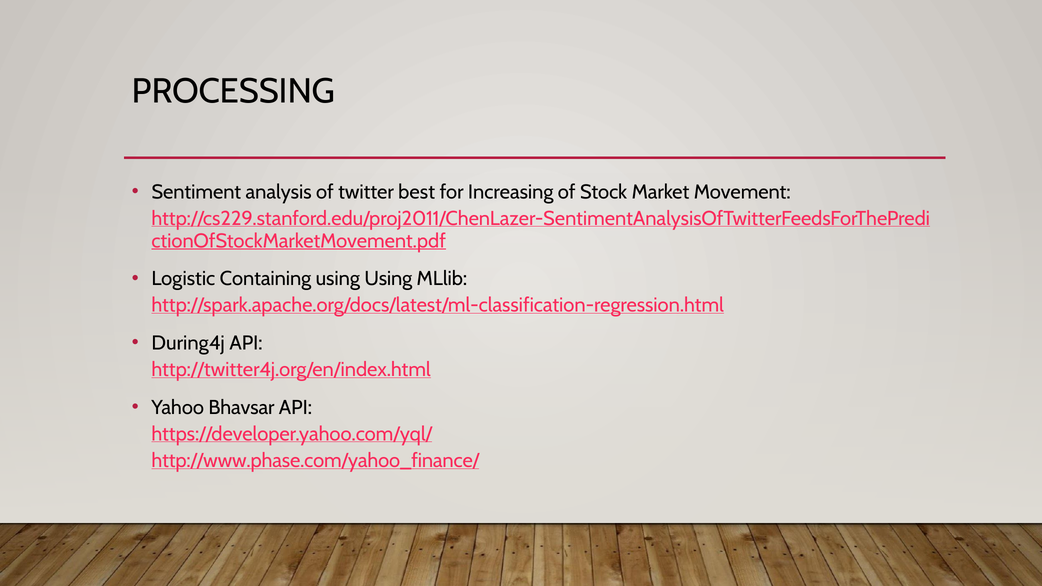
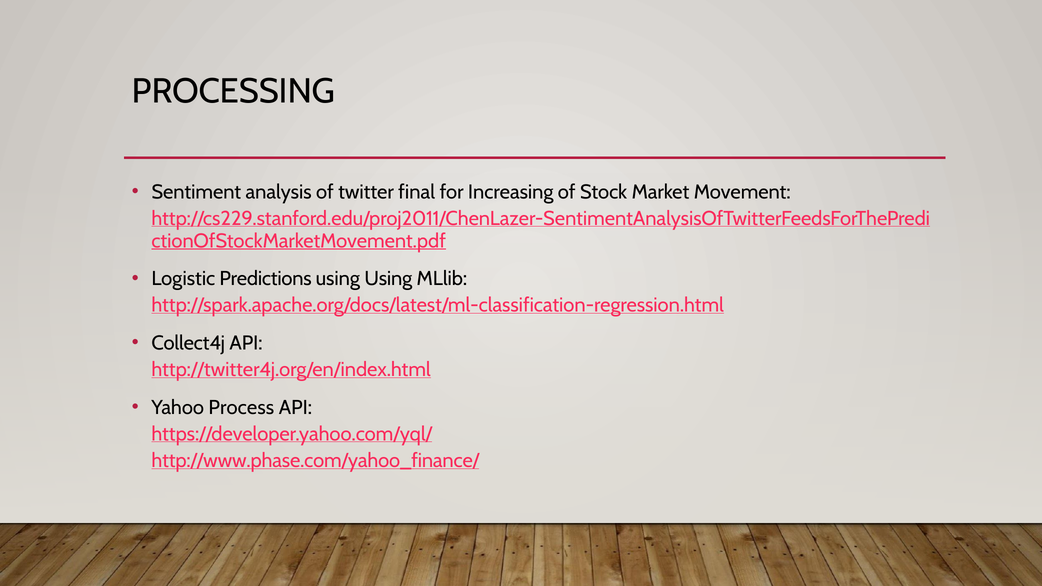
best: best -> final
Containing: Containing -> Predictions
During4j: During4j -> Collect4j
Bhavsar: Bhavsar -> Process
